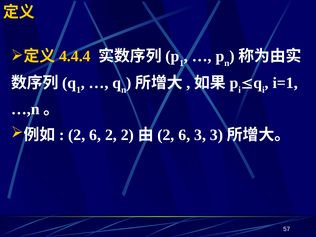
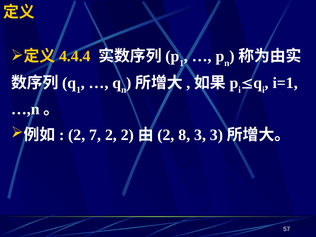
6 at (95, 135): 6 -> 7
6 at (184, 135): 6 -> 8
